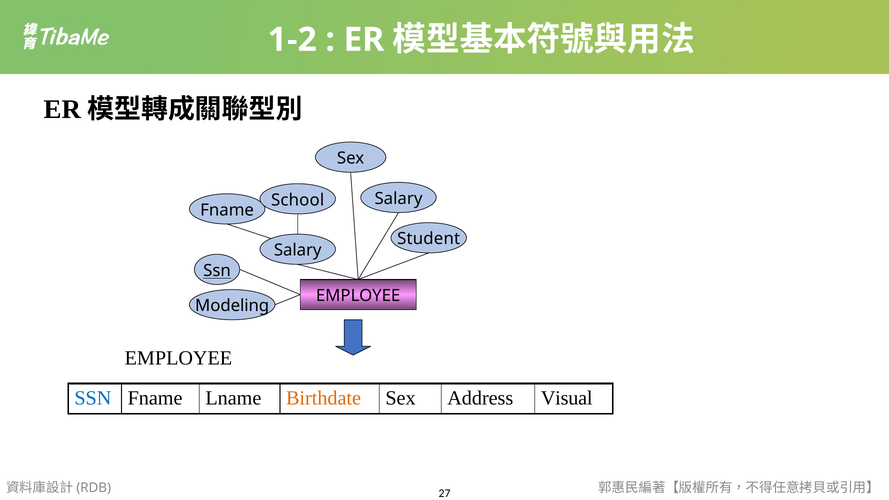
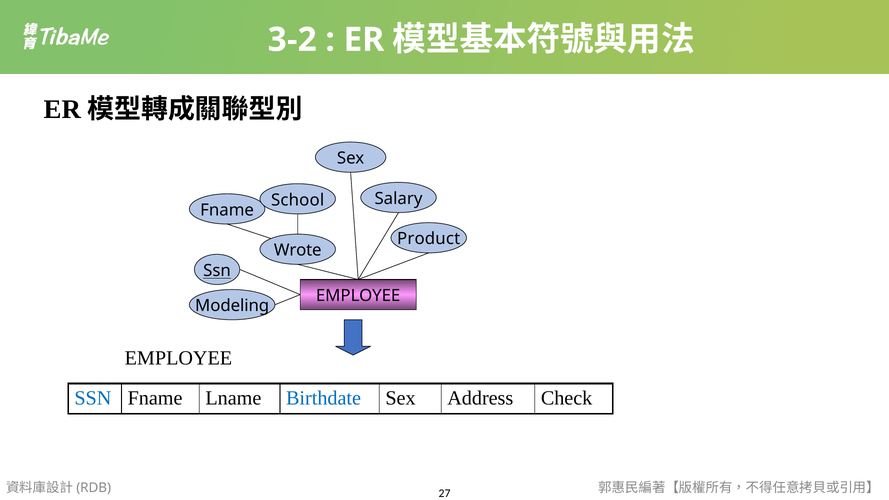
1-2: 1-2 -> 3-2
Student: Student -> Product
Salary at (298, 250): Salary -> Wrote
Birthdate colour: orange -> blue
Visual: Visual -> Check
